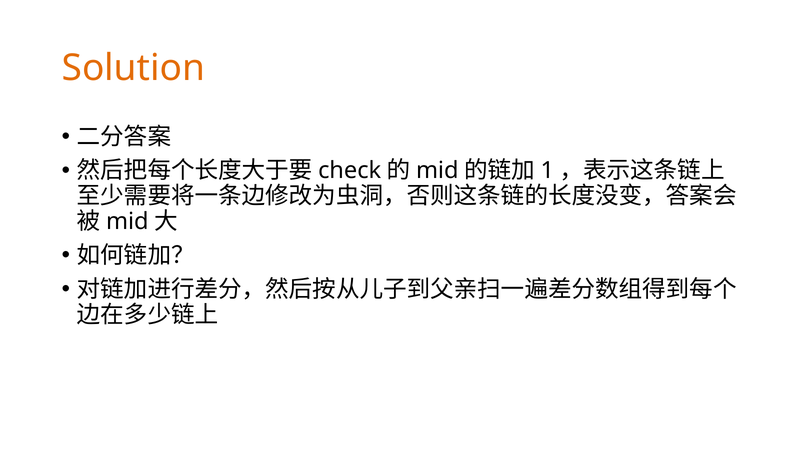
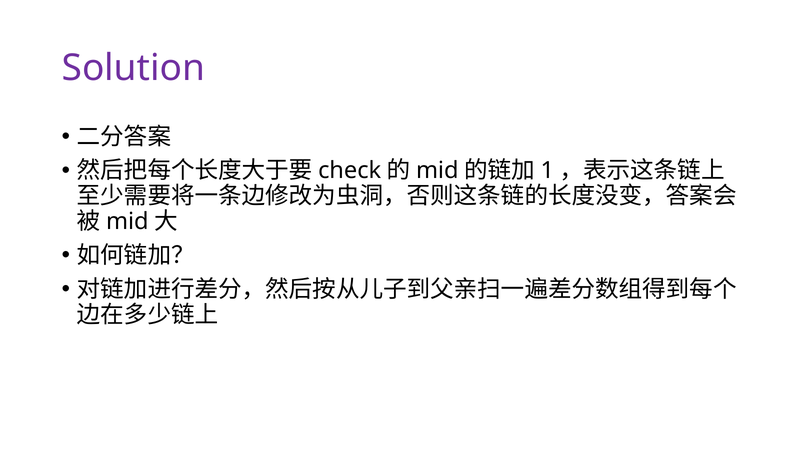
Solution colour: orange -> purple
